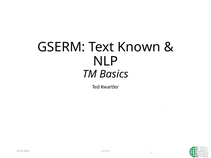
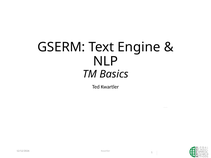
Known: Known -> Engine
